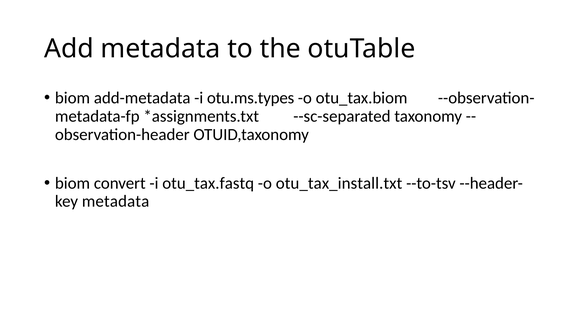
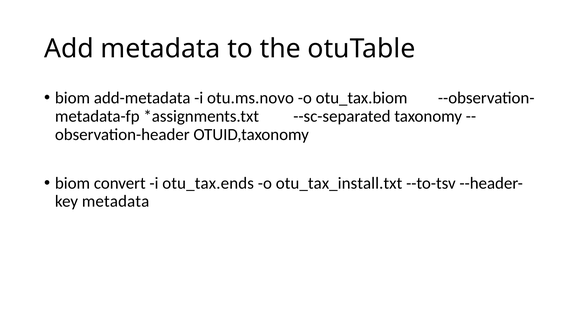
otu.ms.types: otu.ms.types -> otu.ms.novo
otu_tax.fastq: otu_tax.fastq -> otu_tax.ends
